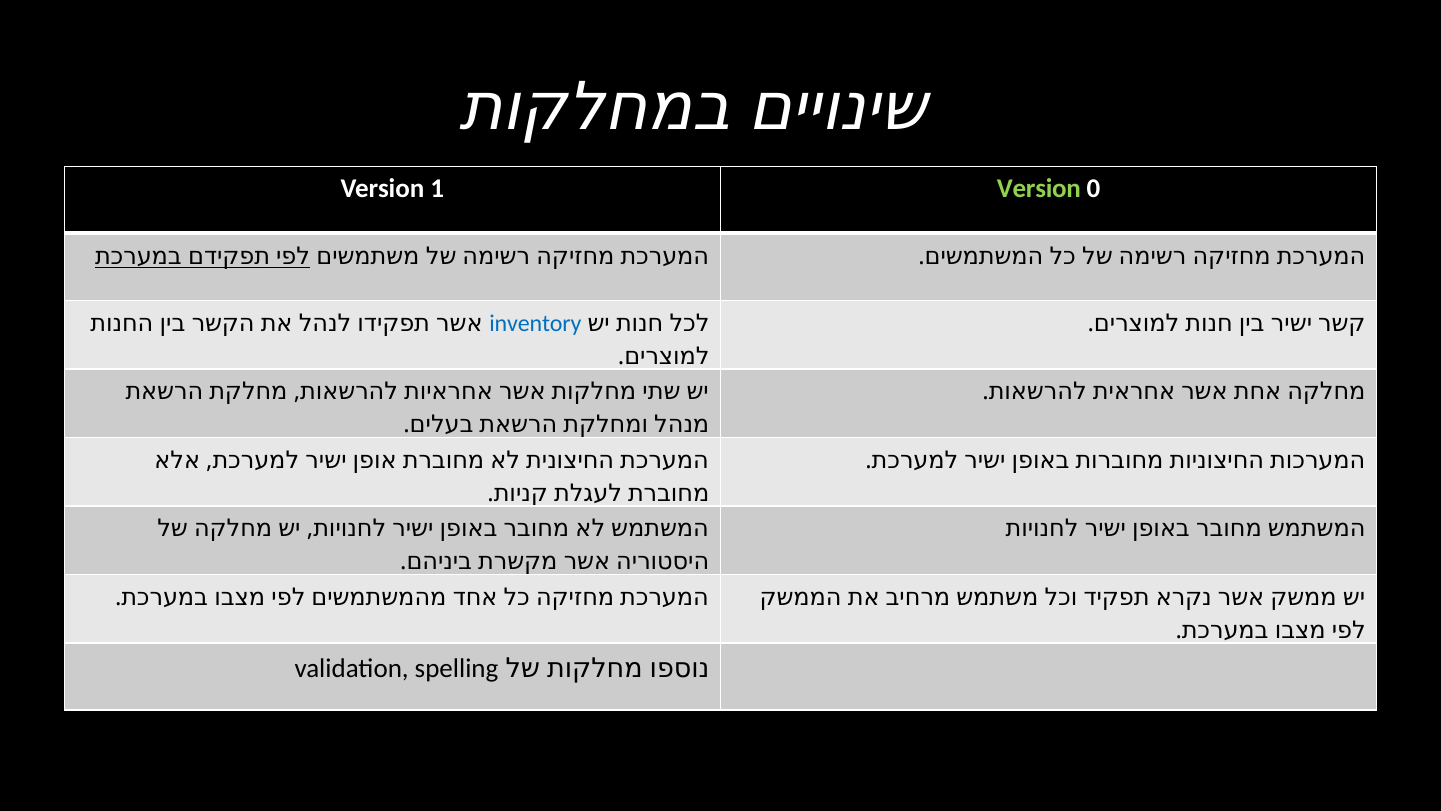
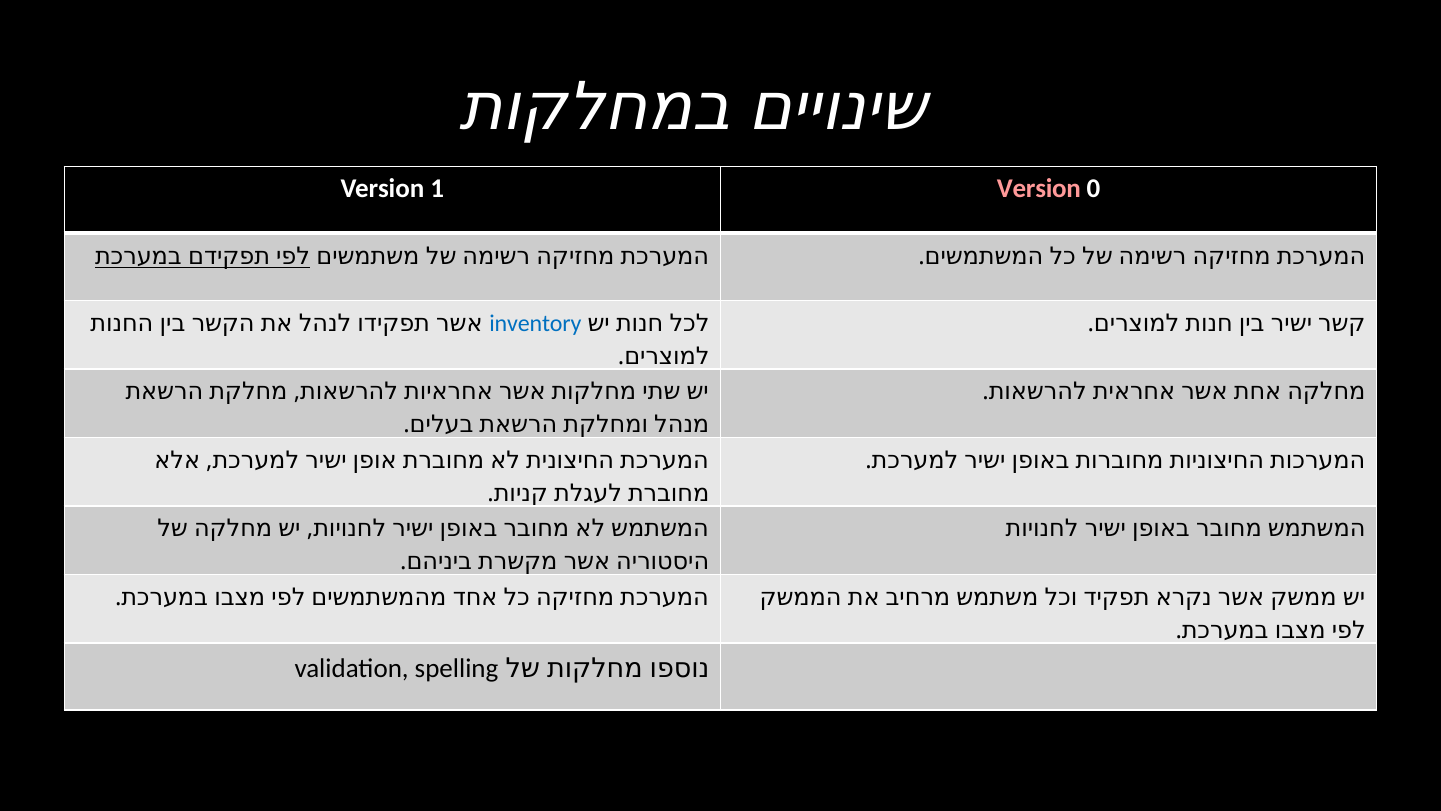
Version at (1039, 189) colour: light green -> pink
